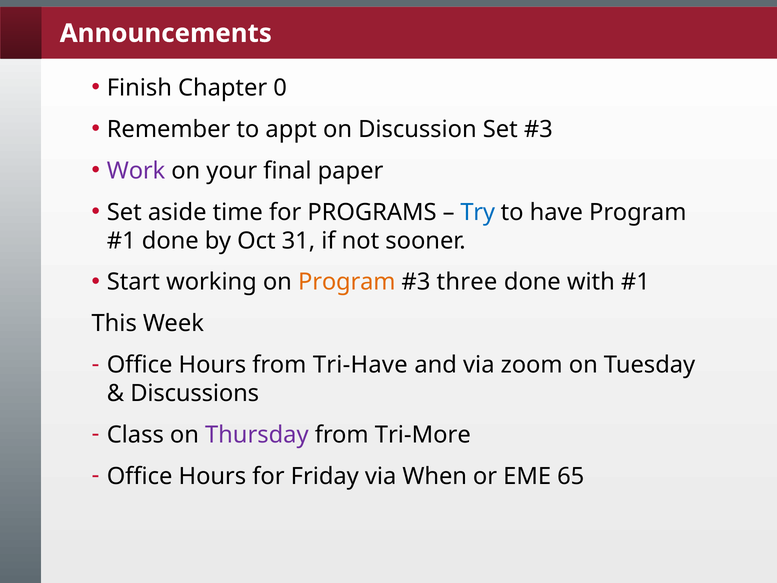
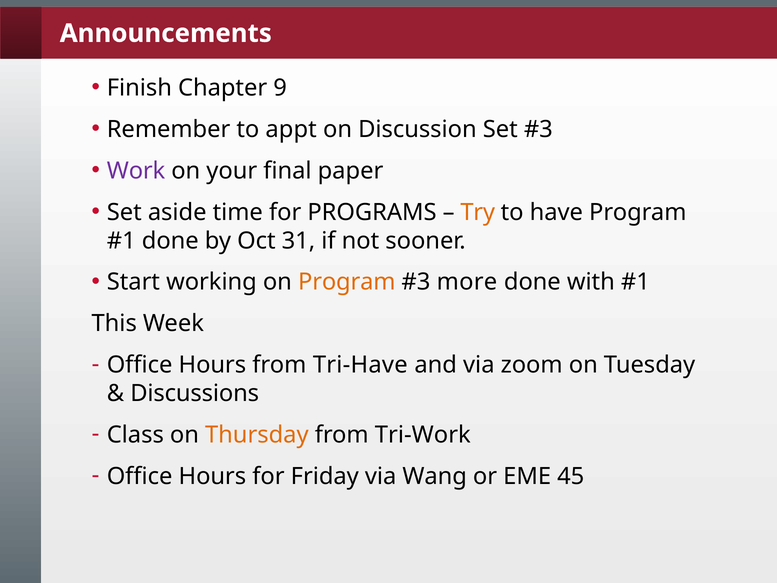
0: 0 -> 9
Try colour: blue -> orange
three: three -> more
Thursday colour: purple -> orange
Tri-More: Tri-More -> Tri-Work
When: When -> Wang
65: 65 -> 45
